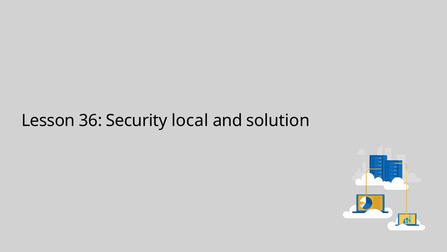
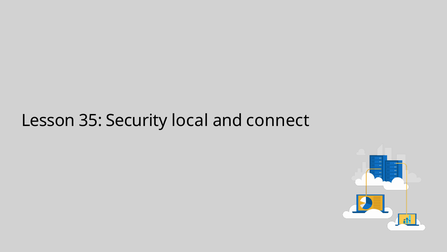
36: 36 -> 35
solution: solution -> connect
